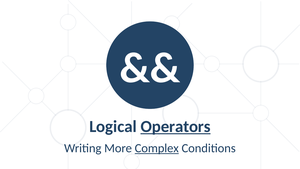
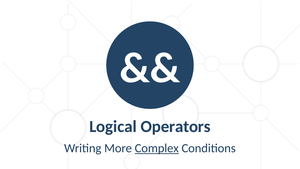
Operators underline: present -> none
